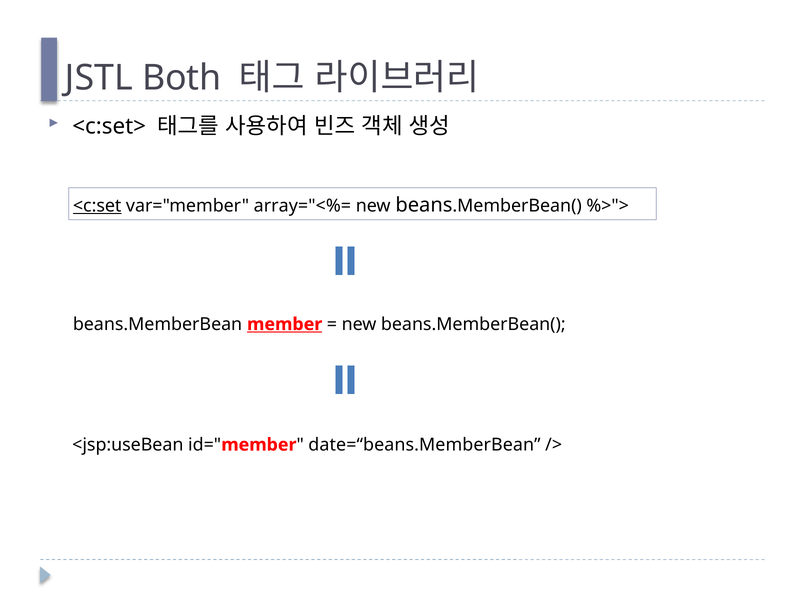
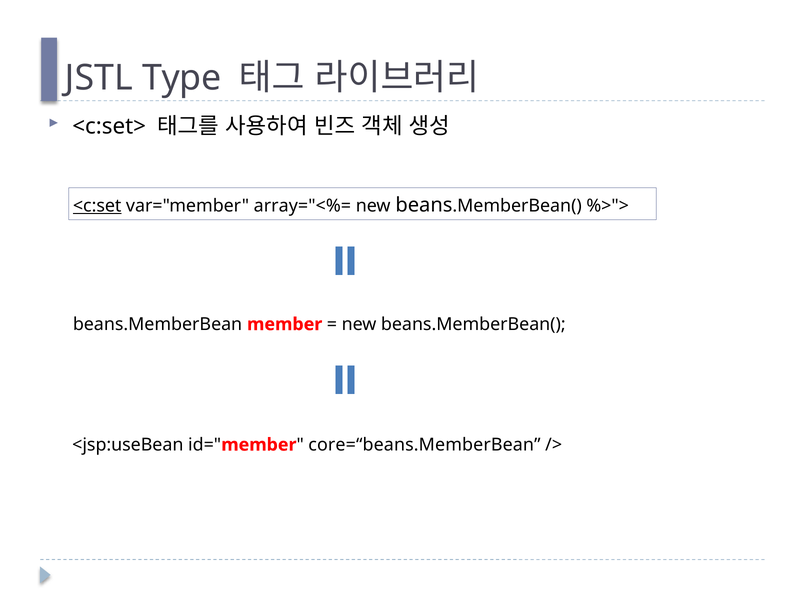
Both: Both -> Type
member underline: present -> none
date=“beans.MemberBean: date=“beans.MemberBean -> core=“beans.MemberBean
